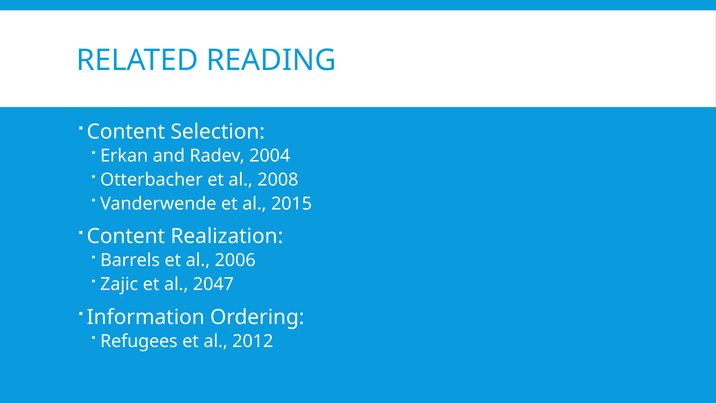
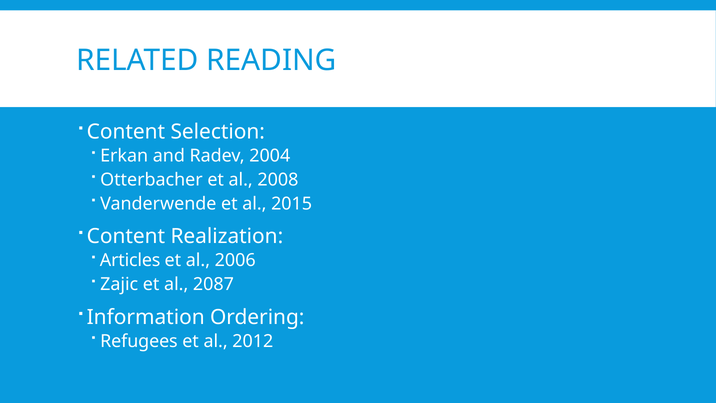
Barrels: Barrels -> Articles
2047: 2047 -> 2087
